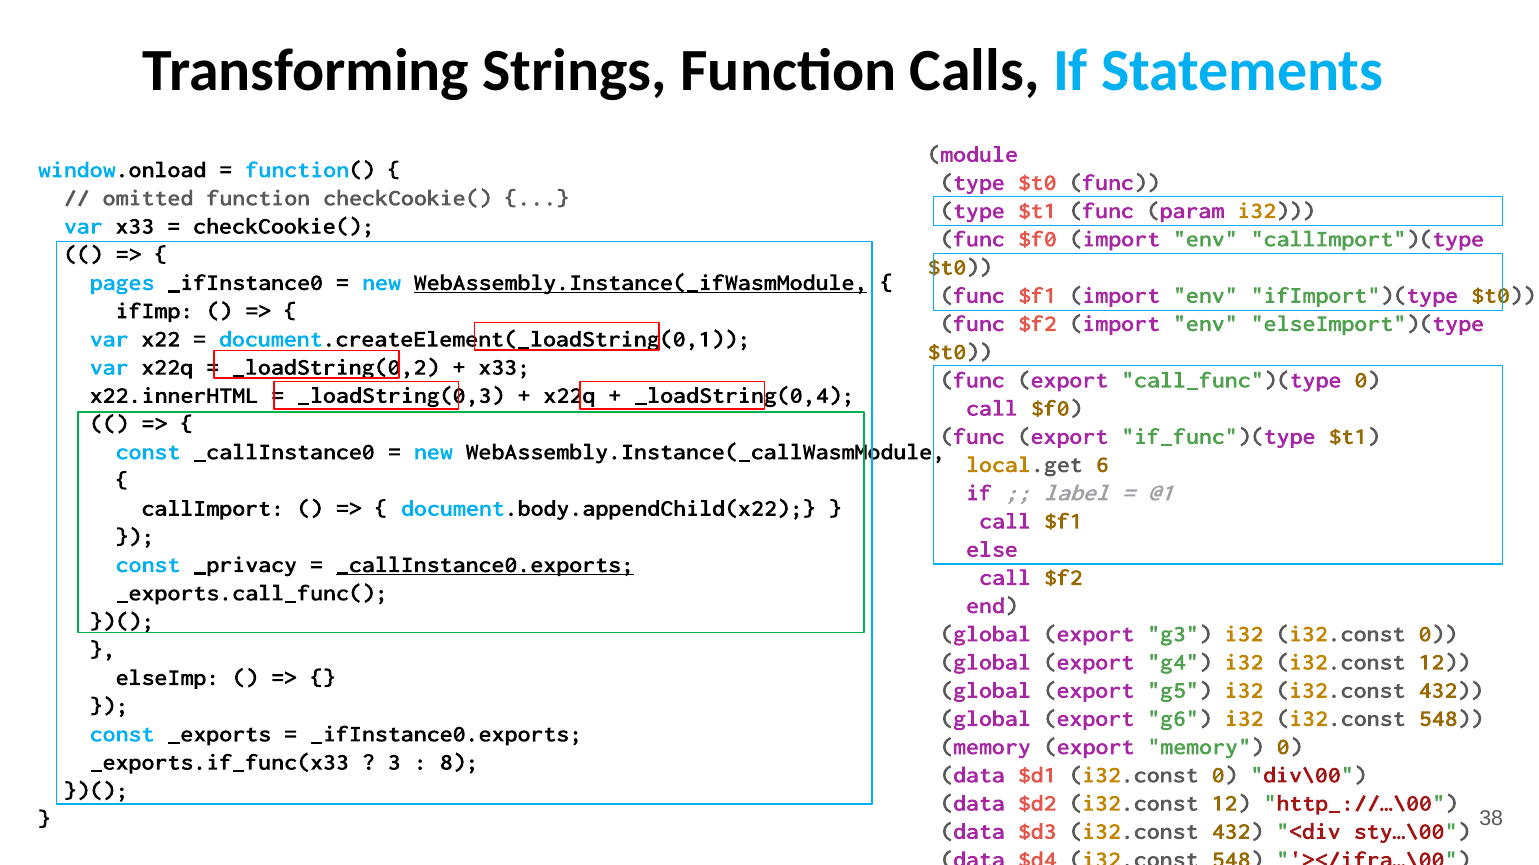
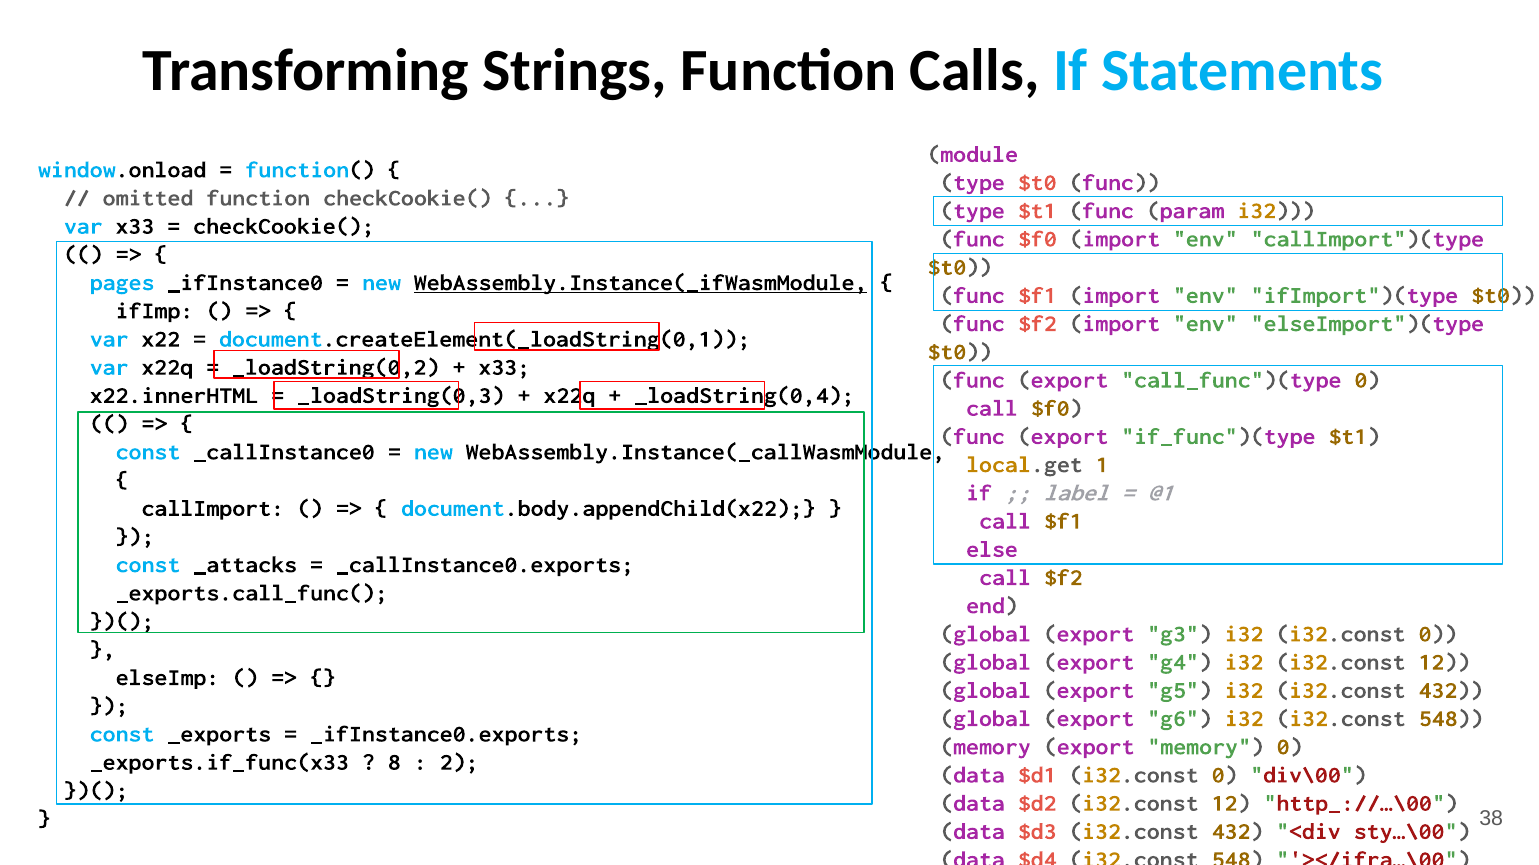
6: 6 -> 1
_privacy: _privacy -> _attacks
_callInstance0.exports underline: present -> none
3: 3 -> 8
8: 8 -> 2
